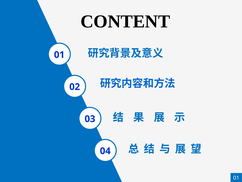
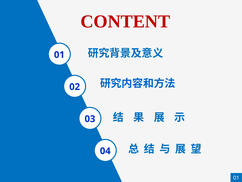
CONTENT colour: black -> red
